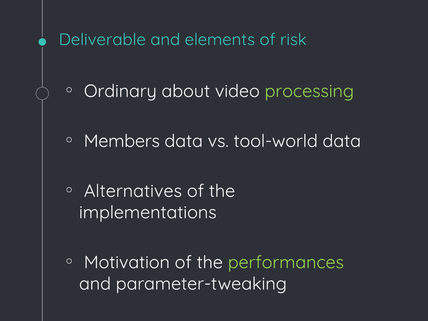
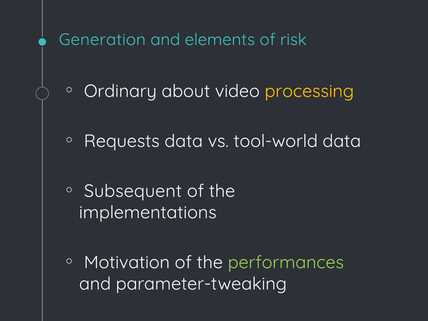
Deliverable: Deliverable -> Generation
processing colour: light green -> yellow
Members: Members -> Requests
Alternatives: Alternatives -> Subsequent
